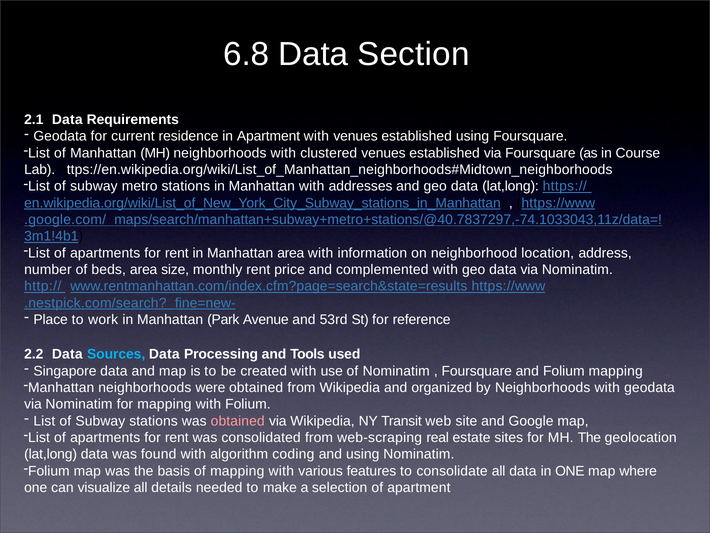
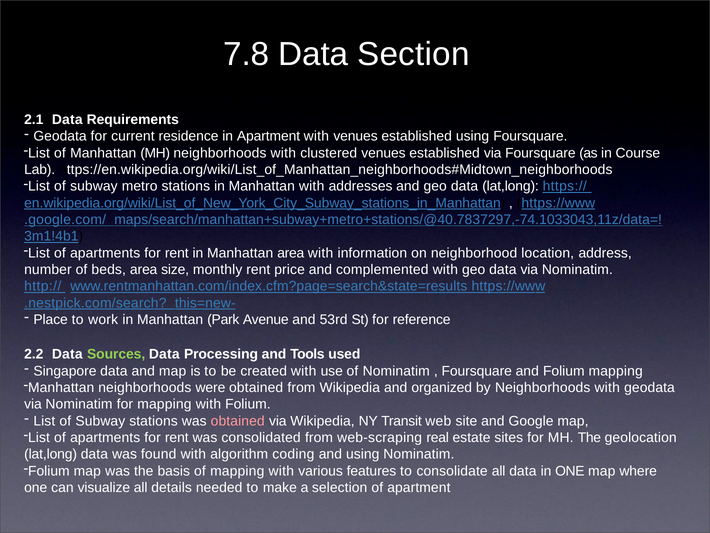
6.8: 6.8 -> 7.8
fine=new-: fine=new- -> this=new-
Sources colour: light blue -> light green
